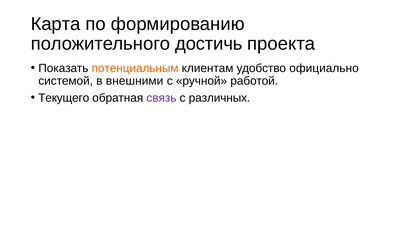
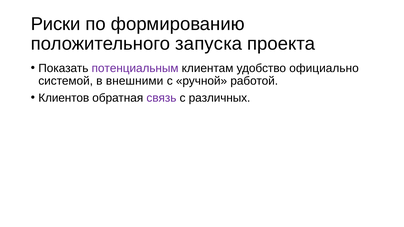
Карта: Карта -> Риски
достичь: достичь -> запуска
потенциальным colour: orange -> purple
Текущего: Текущего -> Клиентов
